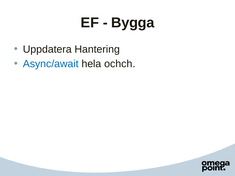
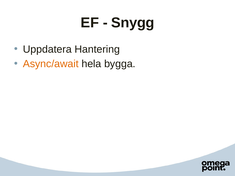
Bygga: Bygga -> Snygg
Async/await colour: blue -> orange
ochch: ochch -> bygga
